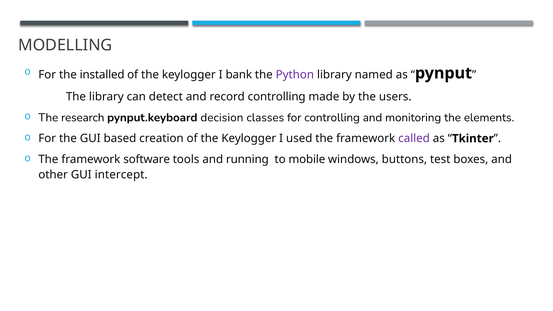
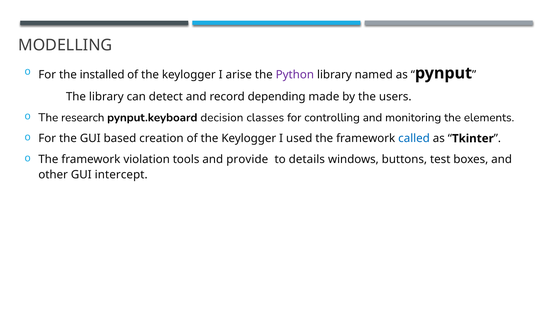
bank: bank -> arise
record controlling: controlling -> depending
called colour: purple -> blue
software: software -> violation
running: running -> provide
mobile: mobile -> details
